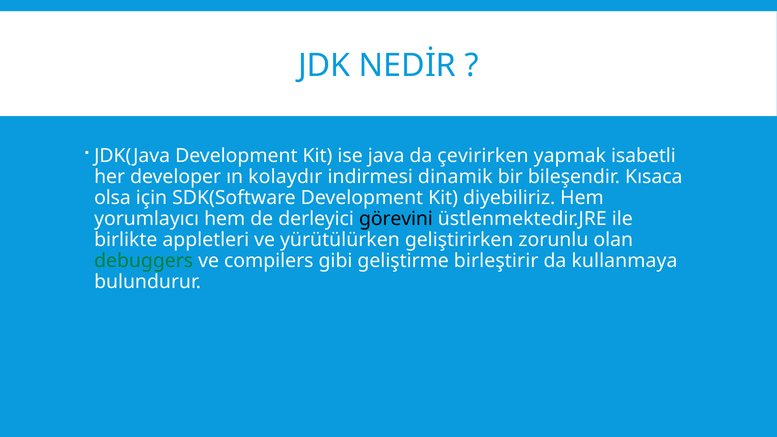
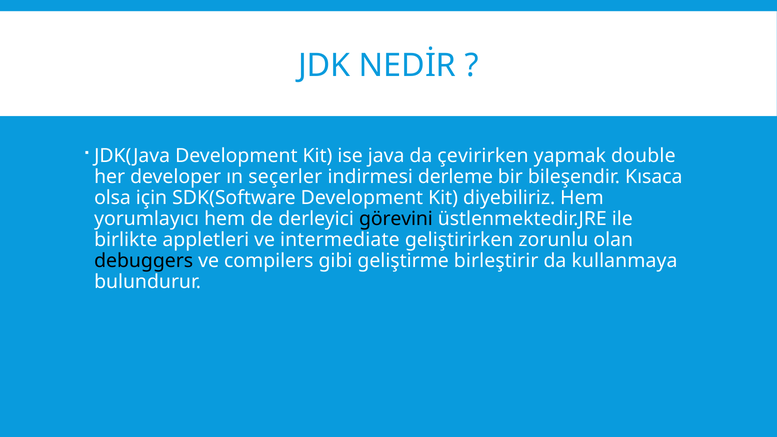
isabetli: isabetli -> double
kolaydır: kolaydır -> seçerler
dinamik: dinamik -> derleme
yürütülürken: yürütülürken -> intermediate
debuggers colour: green -> black
